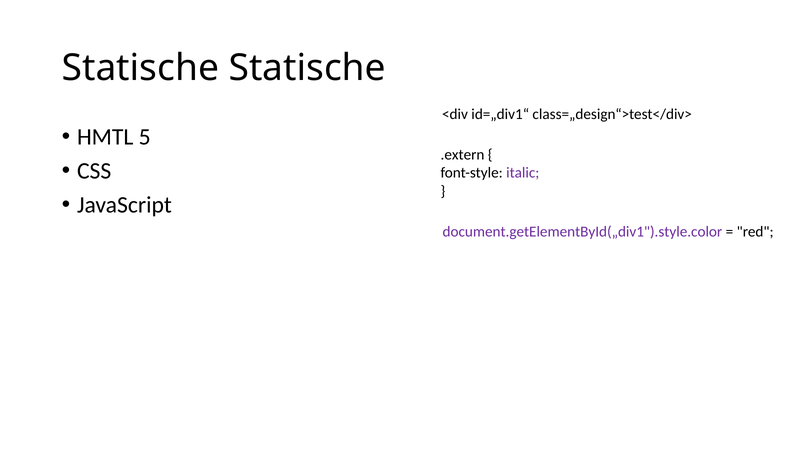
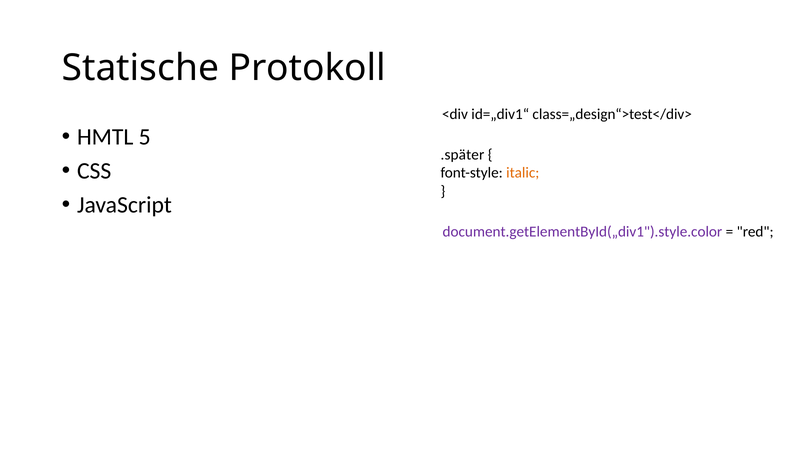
Statische Statische: Statische -> Protokoll
.extern: .extern -> .später
italic colour: purple -> orange
